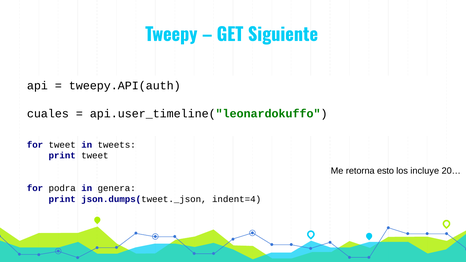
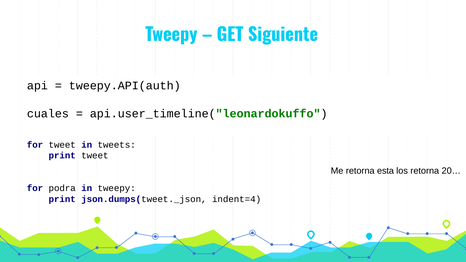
esto: esto -> esta
los incluye: incluye -> retorna
in genera: genera -> tweepy
